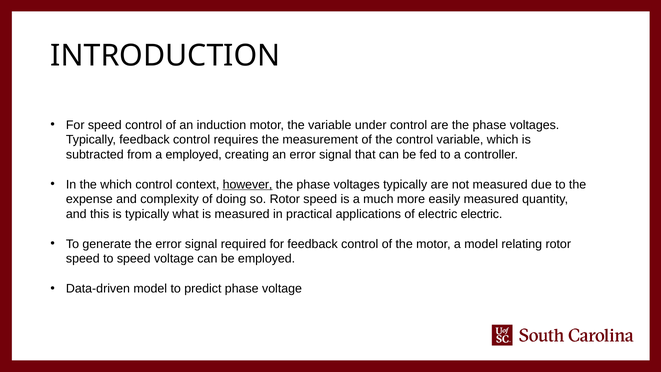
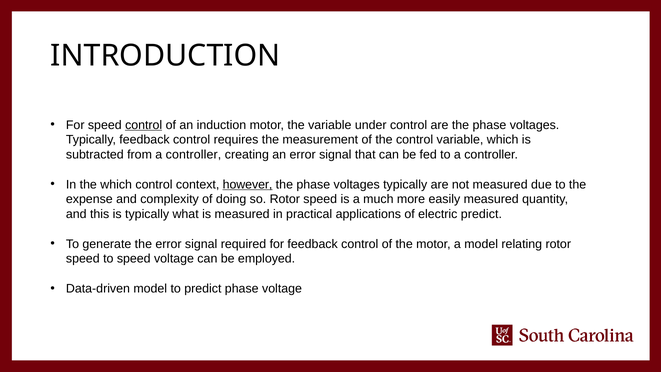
control at (144, 125) underline: none -> present
from a employed: employed -> controller
electric electric: electric -> predict
